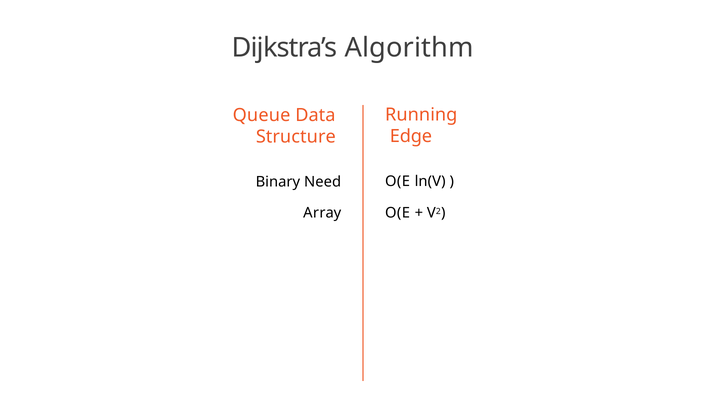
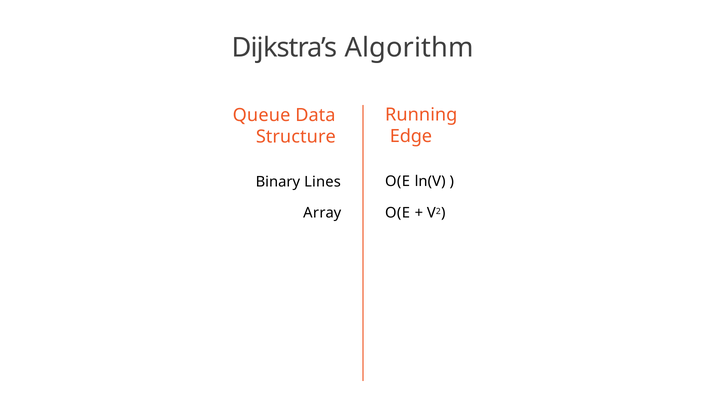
Need: Need -> Lines
